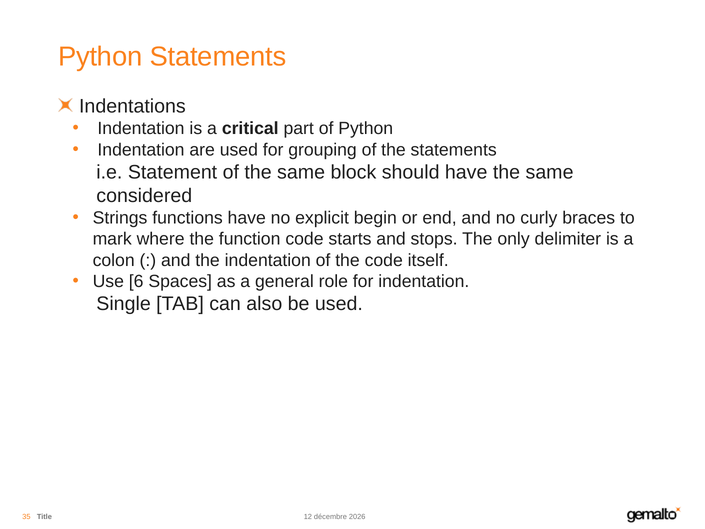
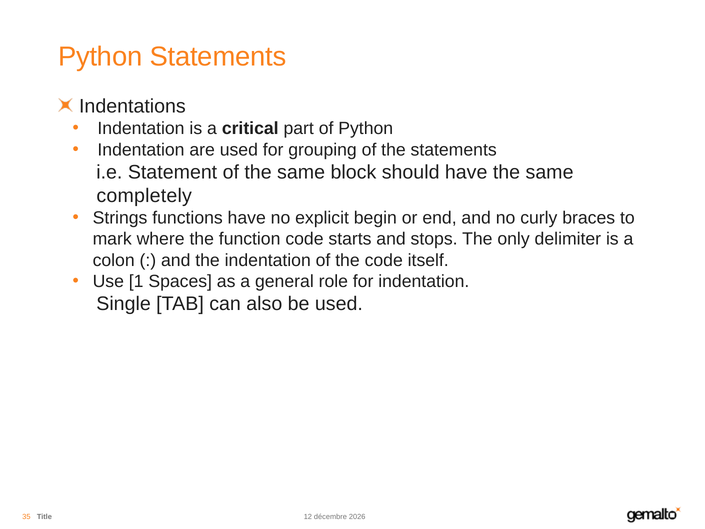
considered: considered -> completely
6: 6 -> 1
